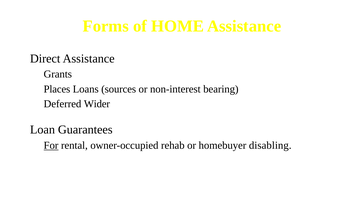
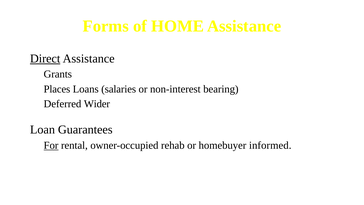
Direct underline: none -> present
sources: sources -> salaries
disabling: disabling -> informed
